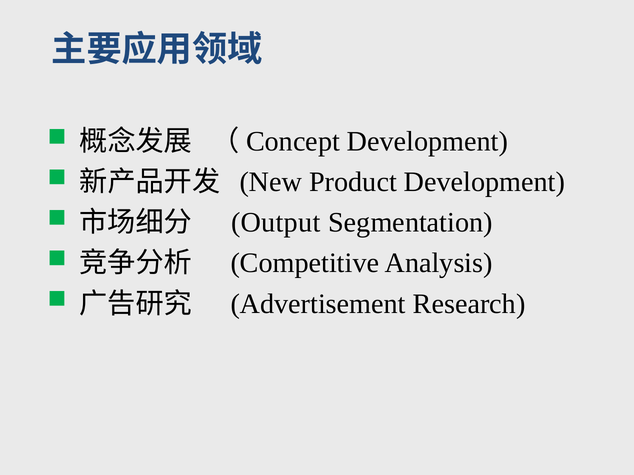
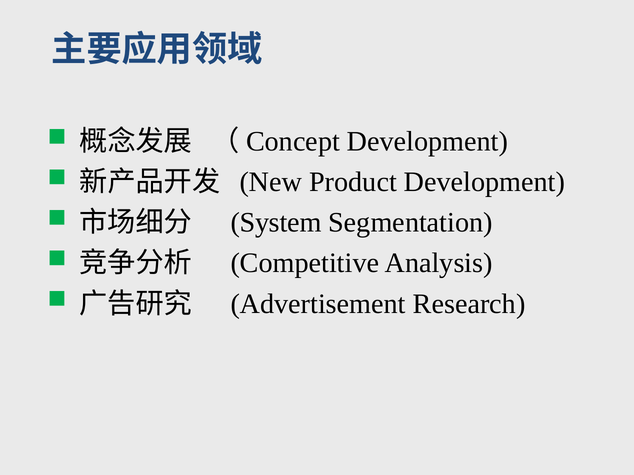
Output: Output -> System
